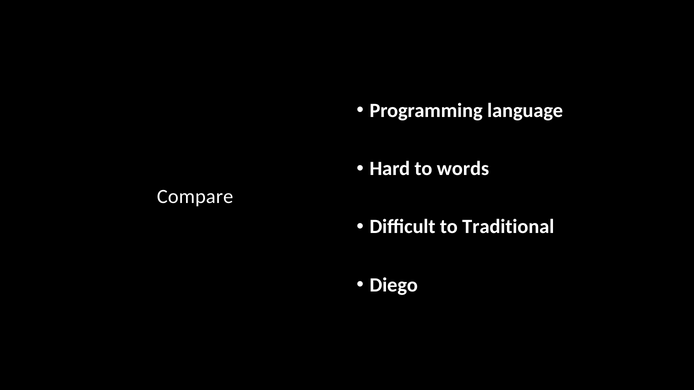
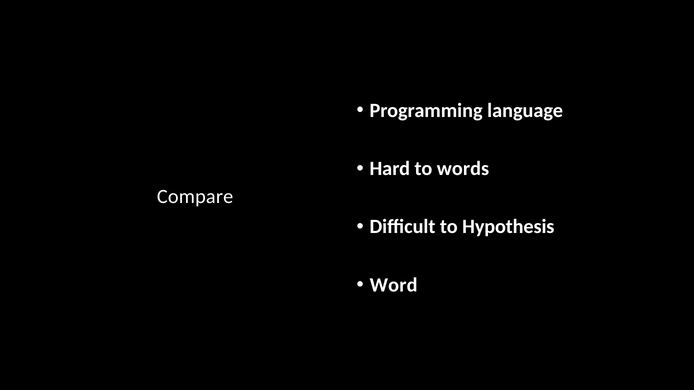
Traditional: Traditional -> Hypothesis
Diego: Diego -> Word
